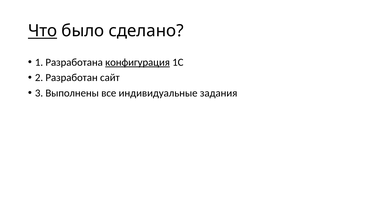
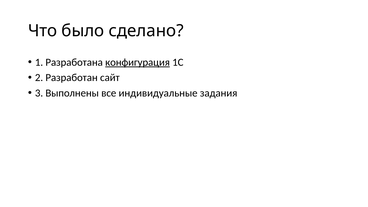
Что underline: present -> none
